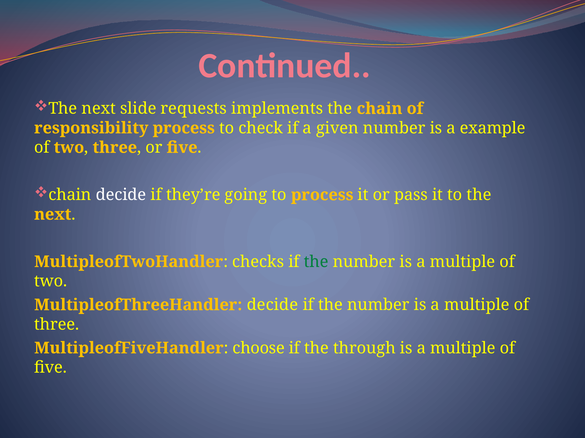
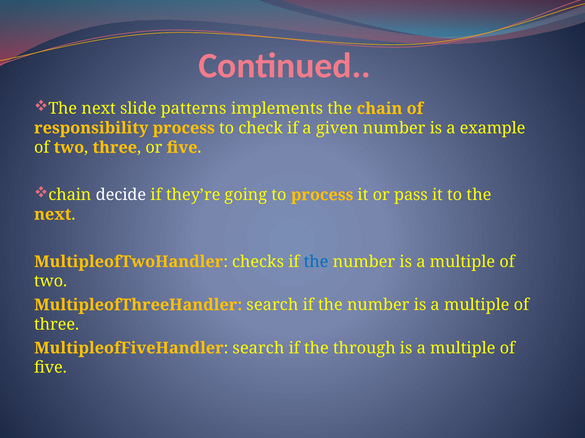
requests: requests -> patterns
the at (316, 262) colour: green -> blue
MultipleofThreeHandler decide: decide -> search
MultipleofFiveHandler choose: choose -> search
